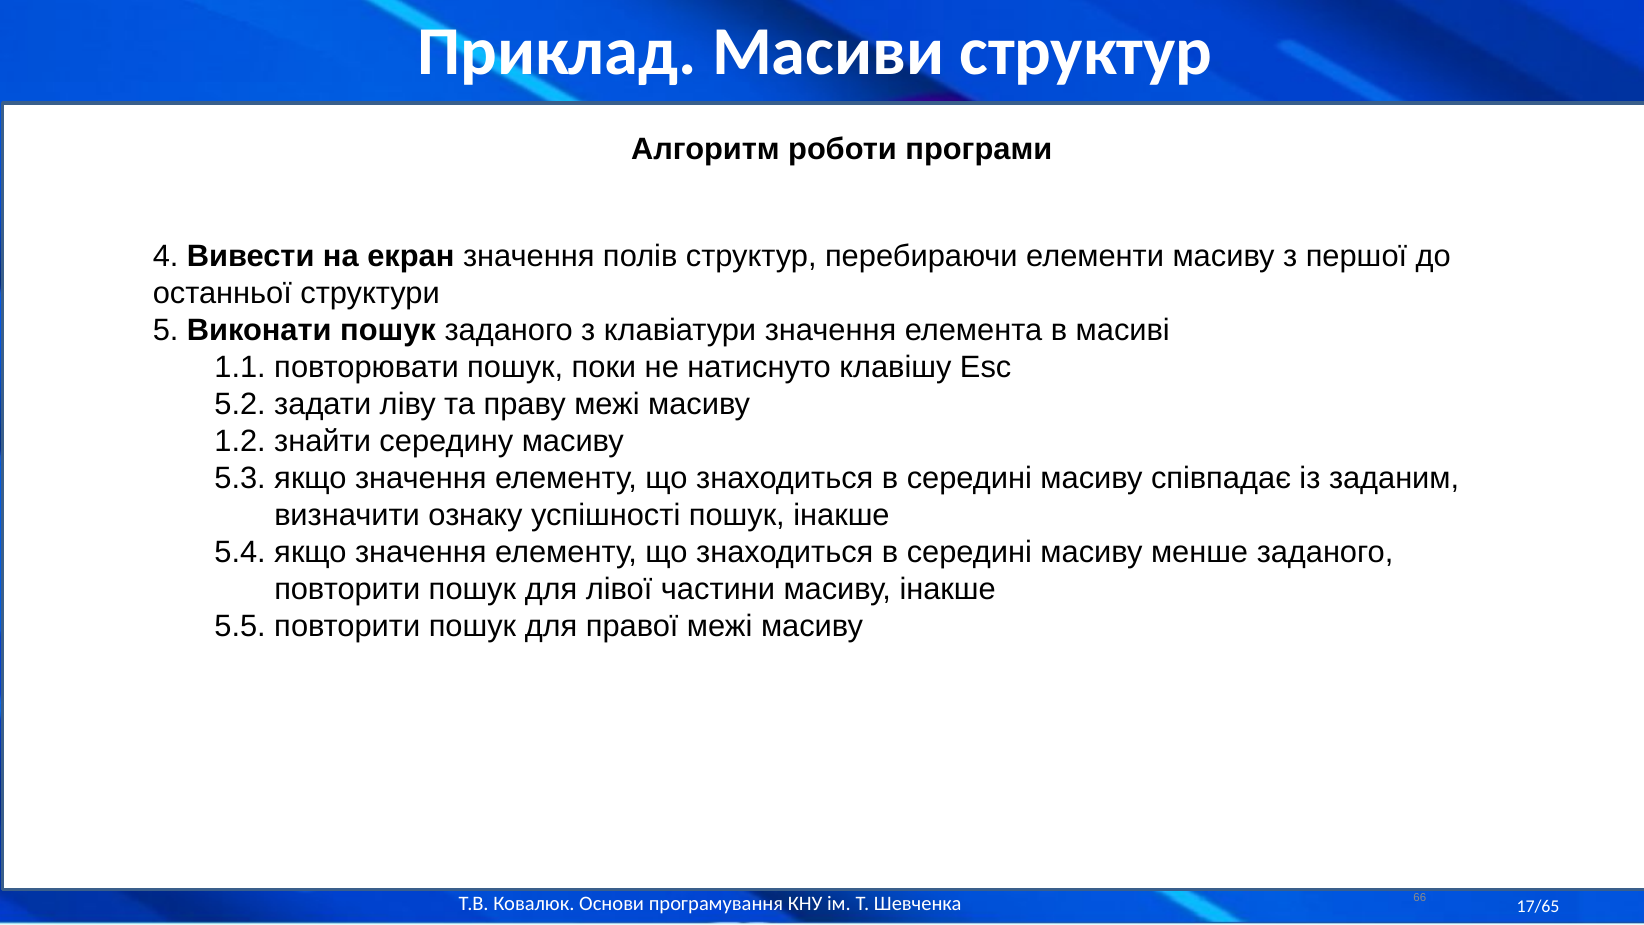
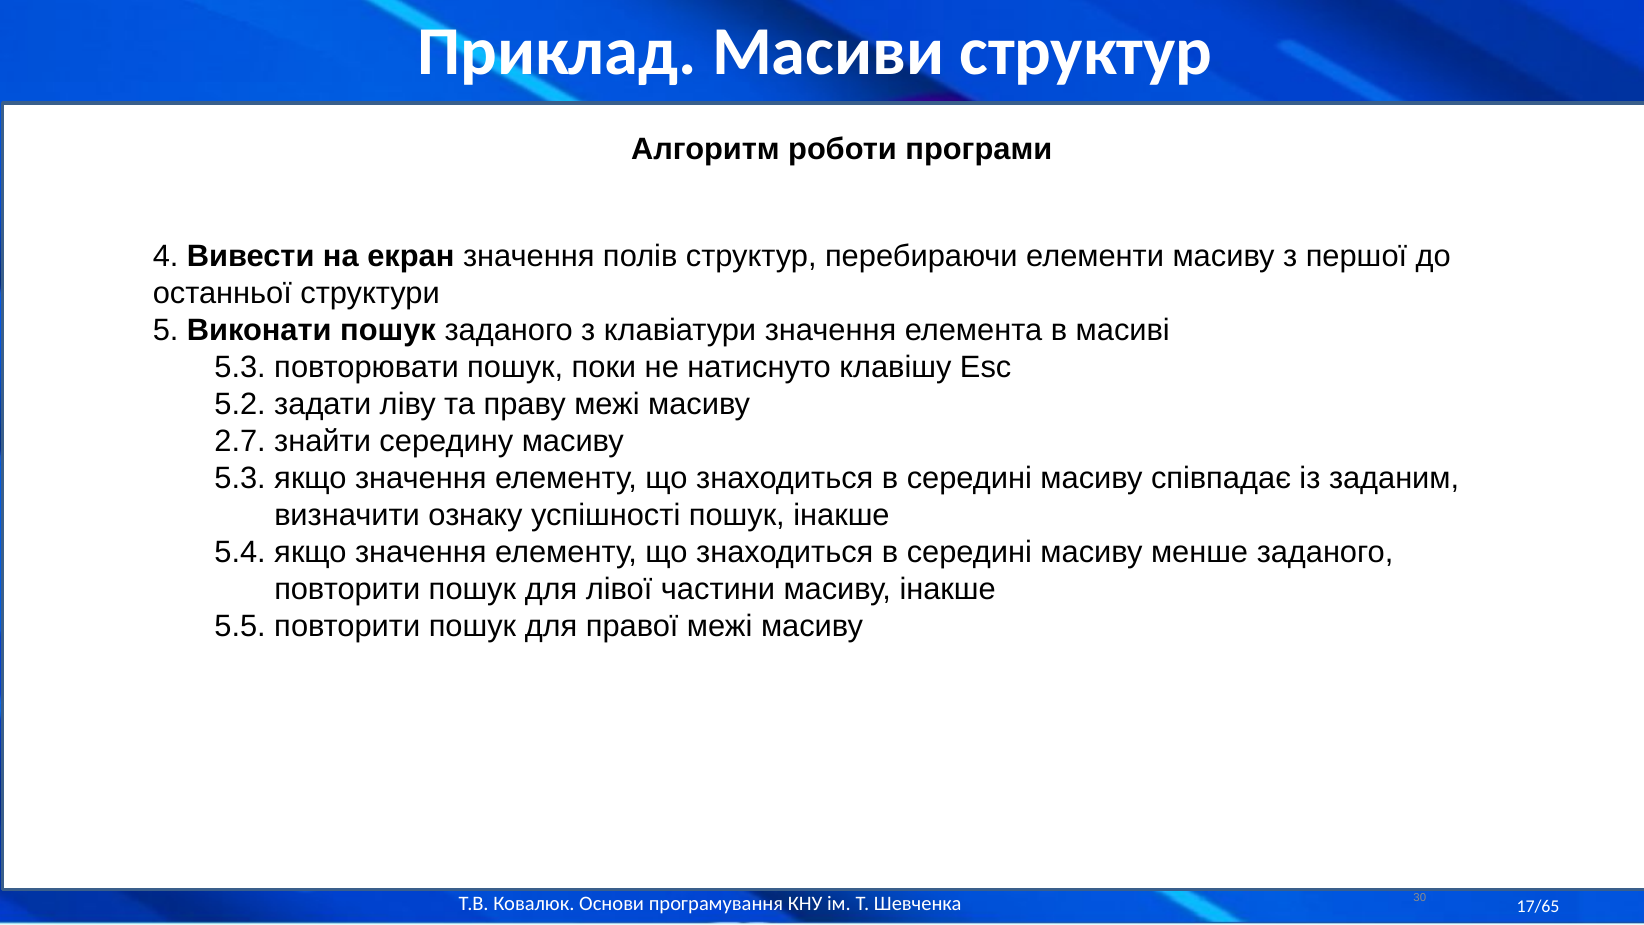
1.1 at (240, 367): 1.1 -> 5.3
1.2: 1.2 -> 2.7
66: 66 -> 30
